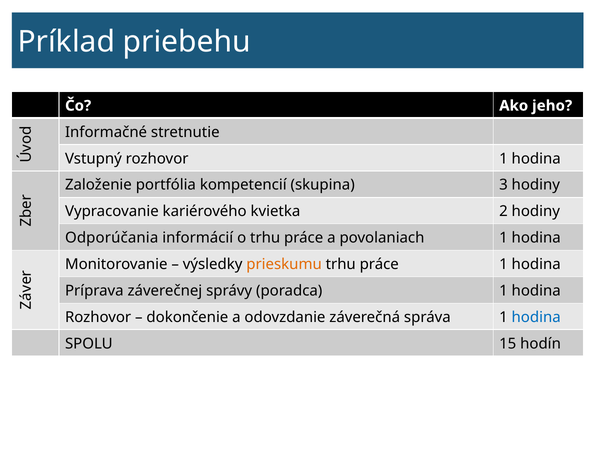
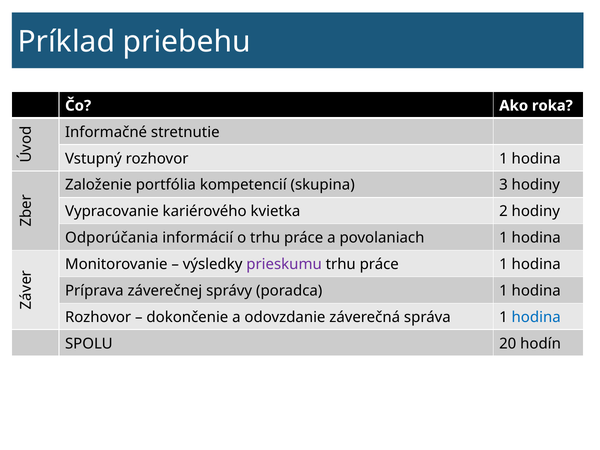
jeho: jeho -> roka
prieskumu colour: orange -> purple
15: 15 -> 20
